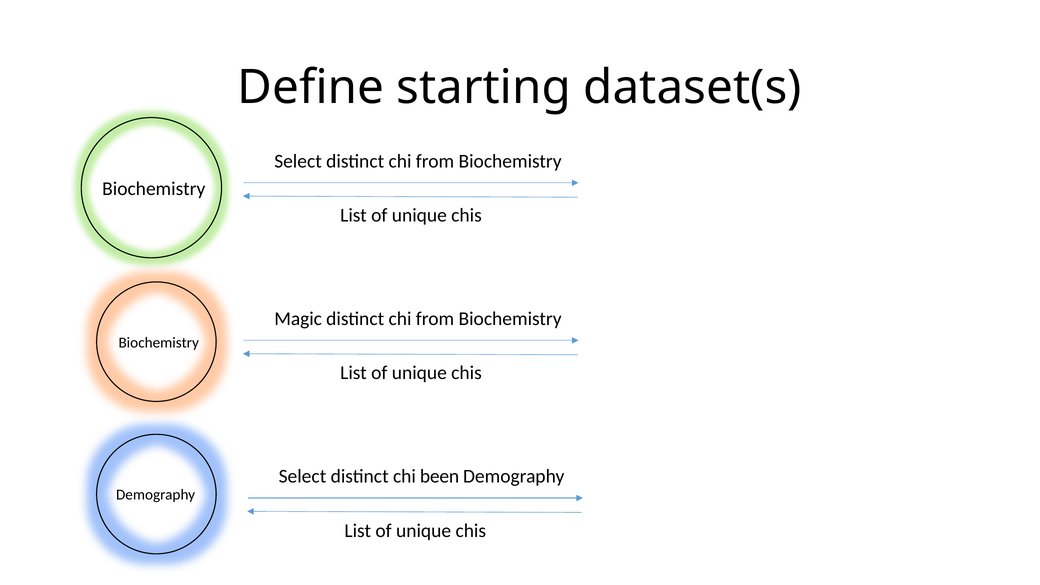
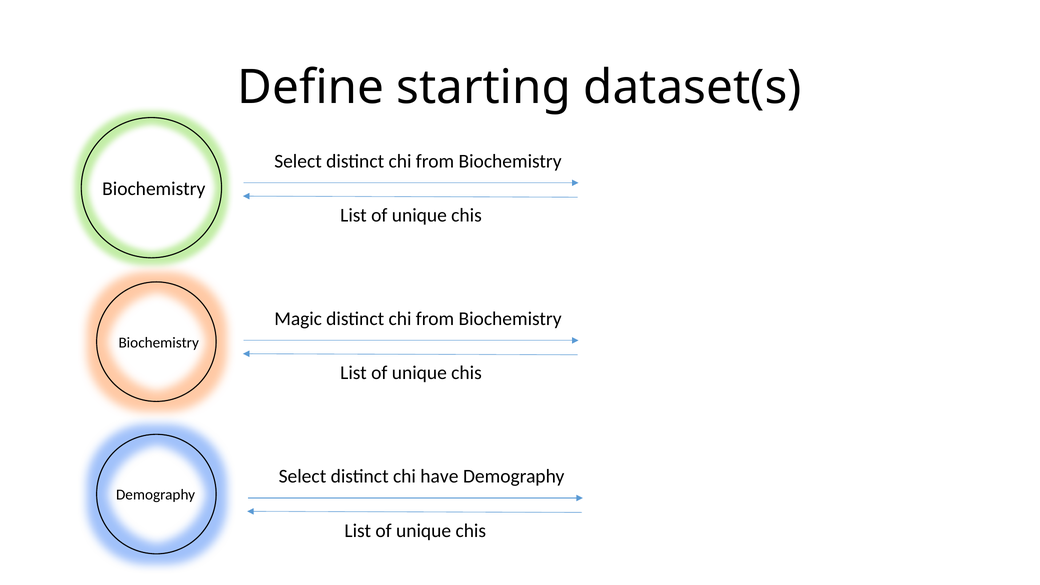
been: been -> have
